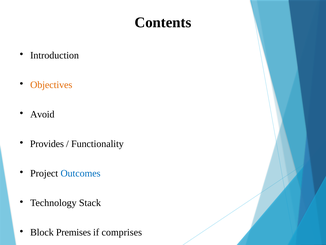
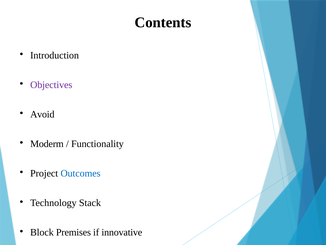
Objectives colour: orange -> purple
Provides: Provides -> Moderm
comprises: comprises -> innovative
